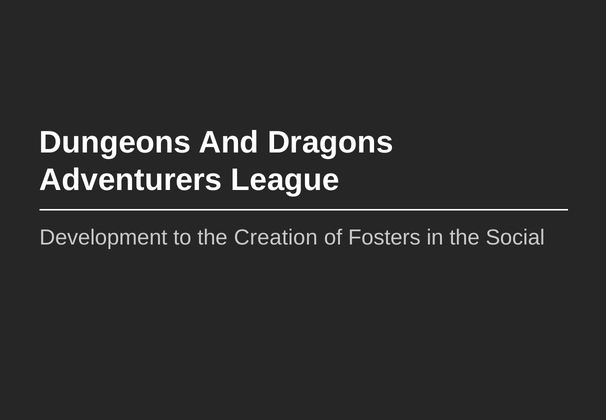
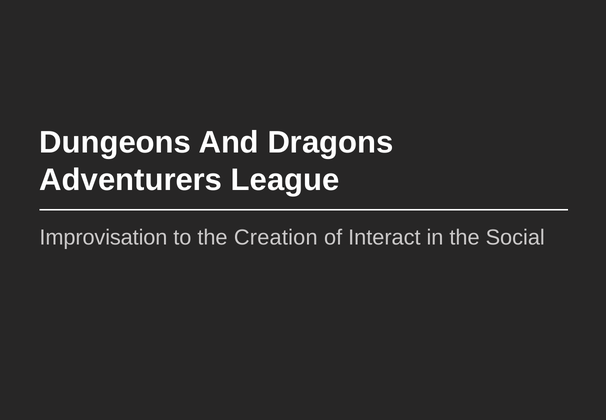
Development: Development -> Improvisation
Fosters: Fosters -> Interact
